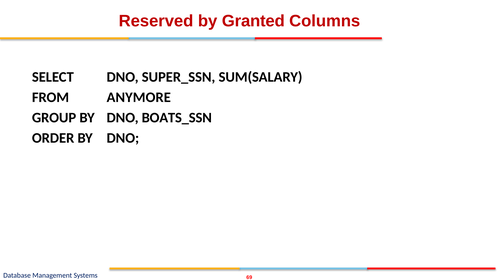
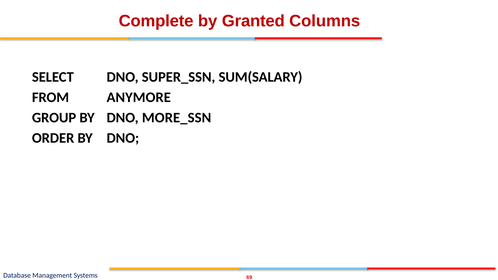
Reserved: Reserved -> Complete
BOATS_SSN: BOATS_SSN -> MORE_SSN
